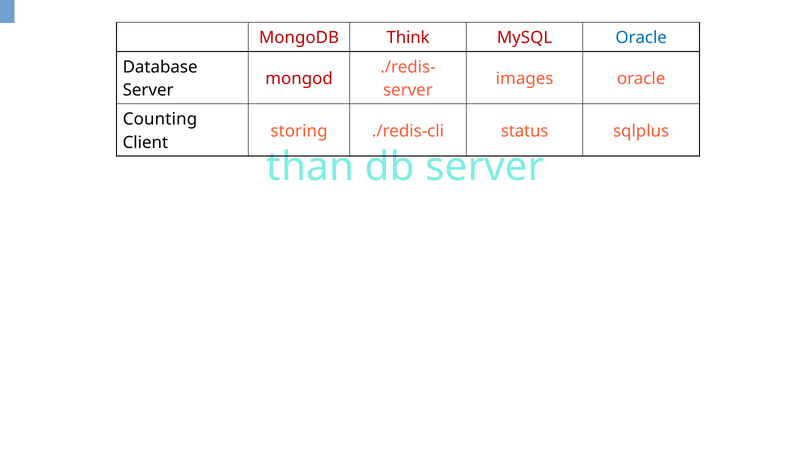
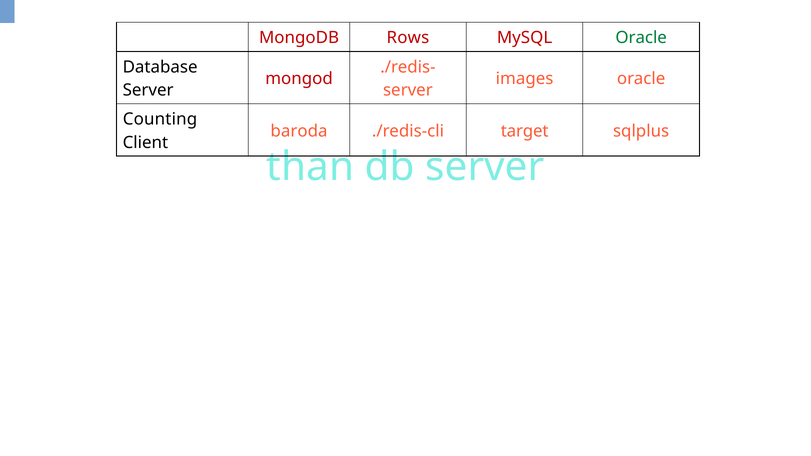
Think: Think -> Rows
Oracle at (641, 38) colour: blue -> green
storing: storing -> baroda
status: status -> target
